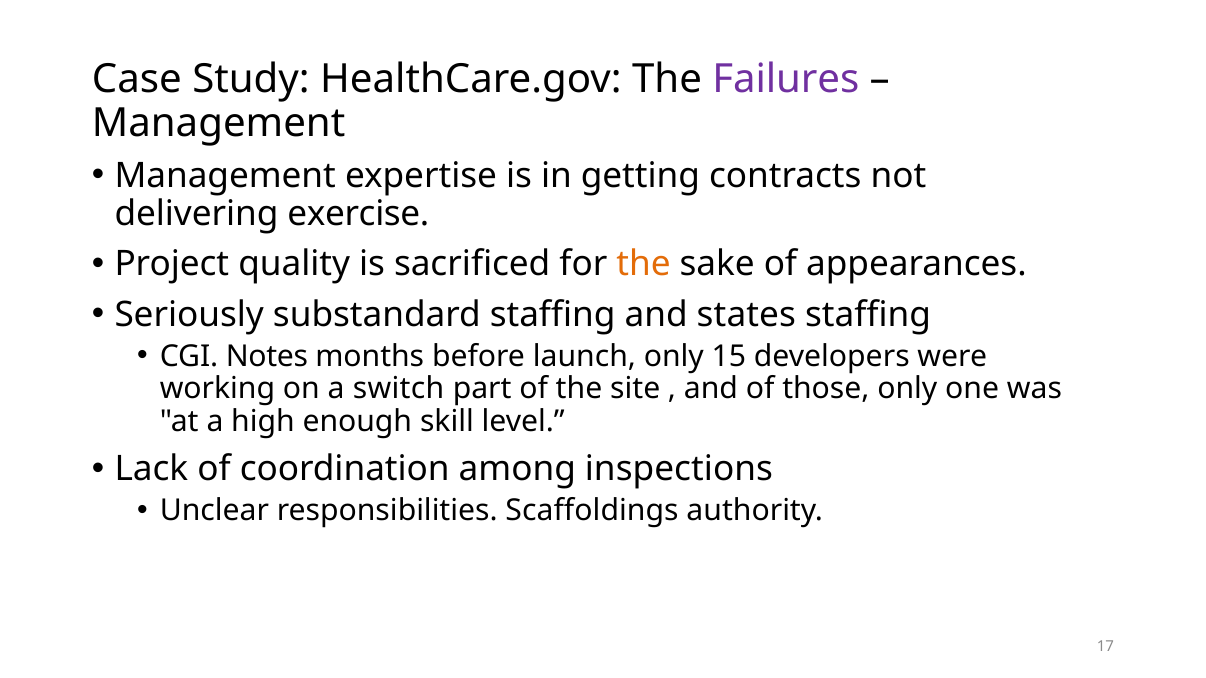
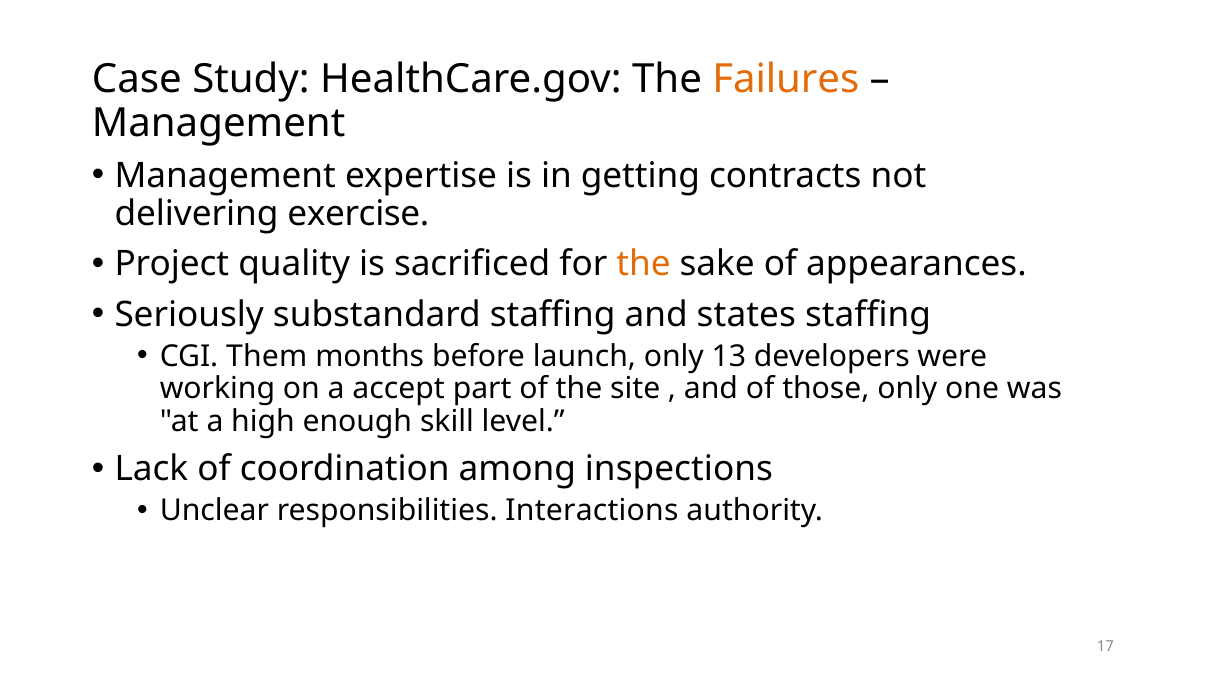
Failures colour: purple -> orange
Notes: Notes -> Them
15: 15 -> 13
switch: switch -> accept
Scaffoldings: Scaffoldings -> Interactions
